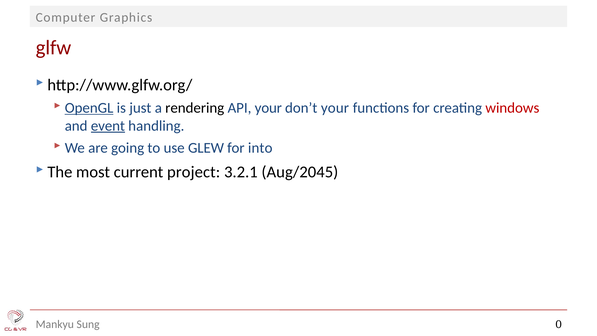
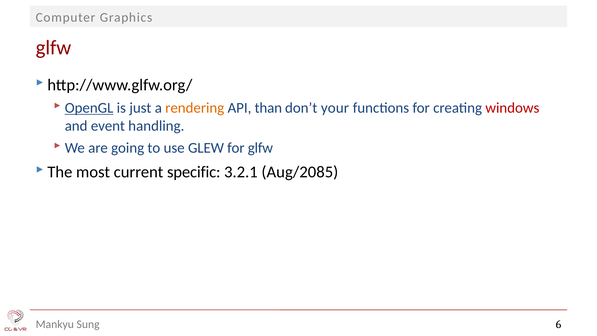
rendering colour: black -> orange
API your: your -> than
event underline: present -> none
for into: into -> glfw
project: project -> specific
Aug/2045: Aug/2045 -> Aug/2085
0: 0 -> 6
